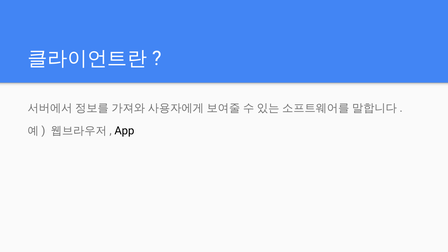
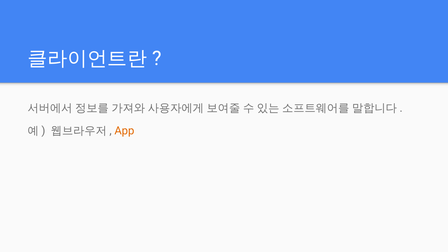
App colour: black -> orange
